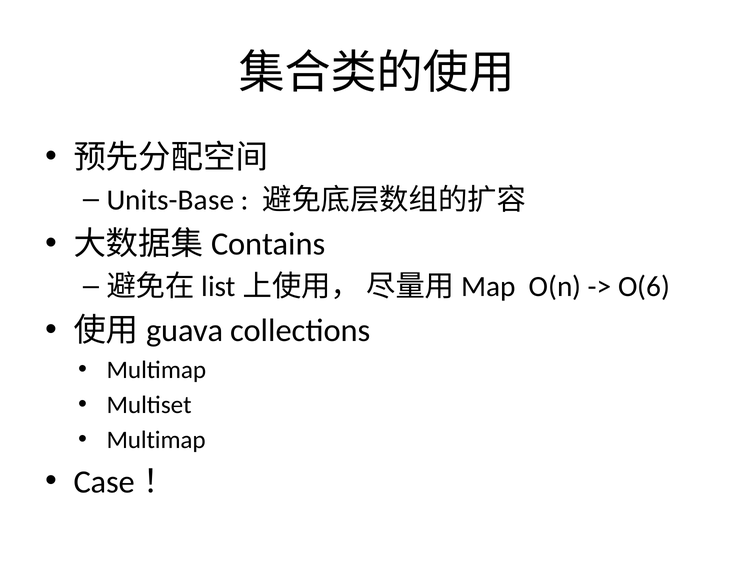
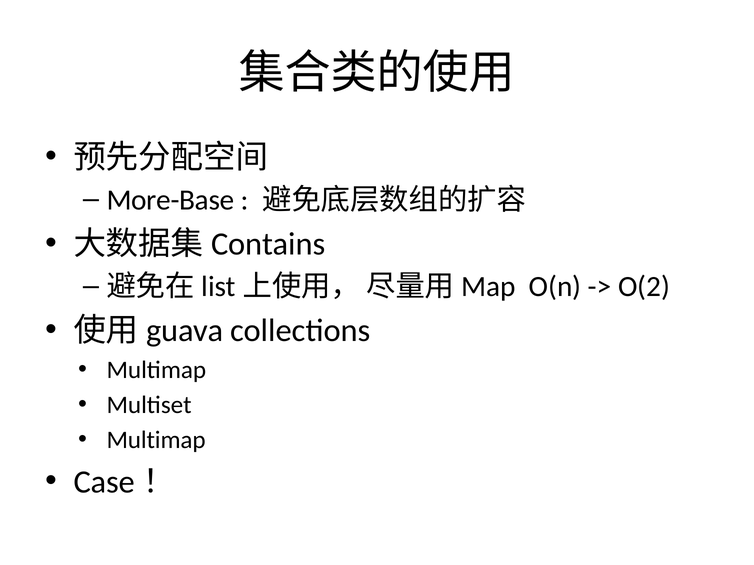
Units-Base: Units-Base -> More-Base
O(6: O(6 -> O(2
